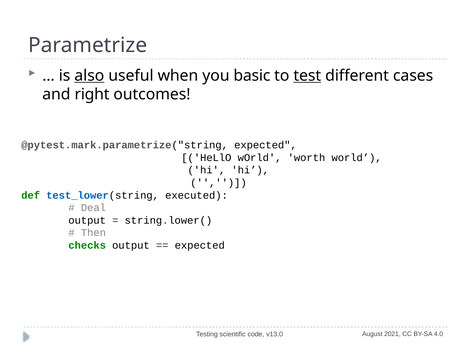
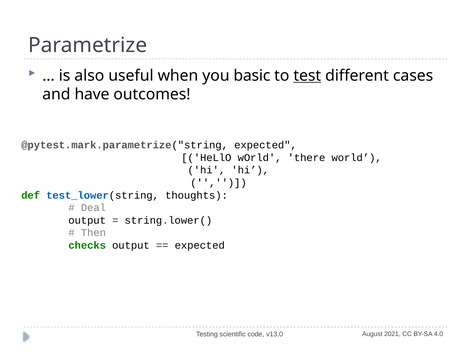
also underline: present -> none
right: right -> have
worth: worth -> there
executed: executed -> thoughts
